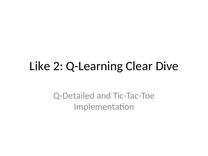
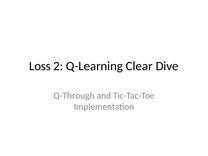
Like: Like -> Loss
Q-Detailed: Q-Detailed -> Q-Through
